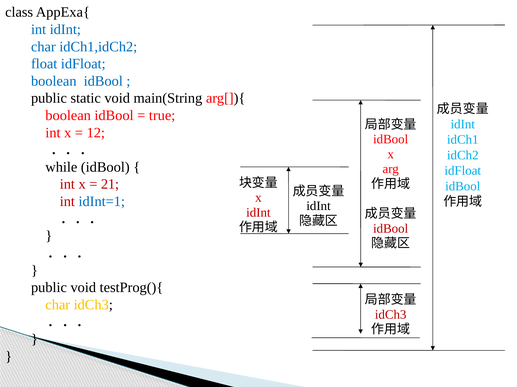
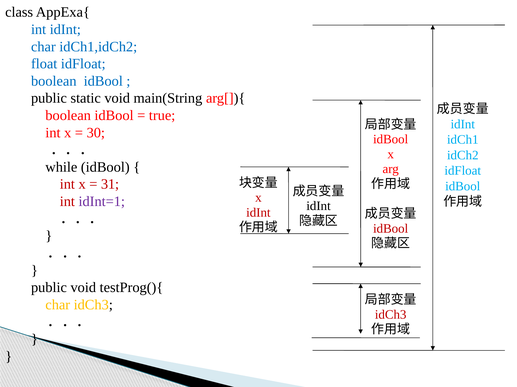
12: 12 -> 30
21: 21 -> 31
idInt=1 colour: blue -> purple
